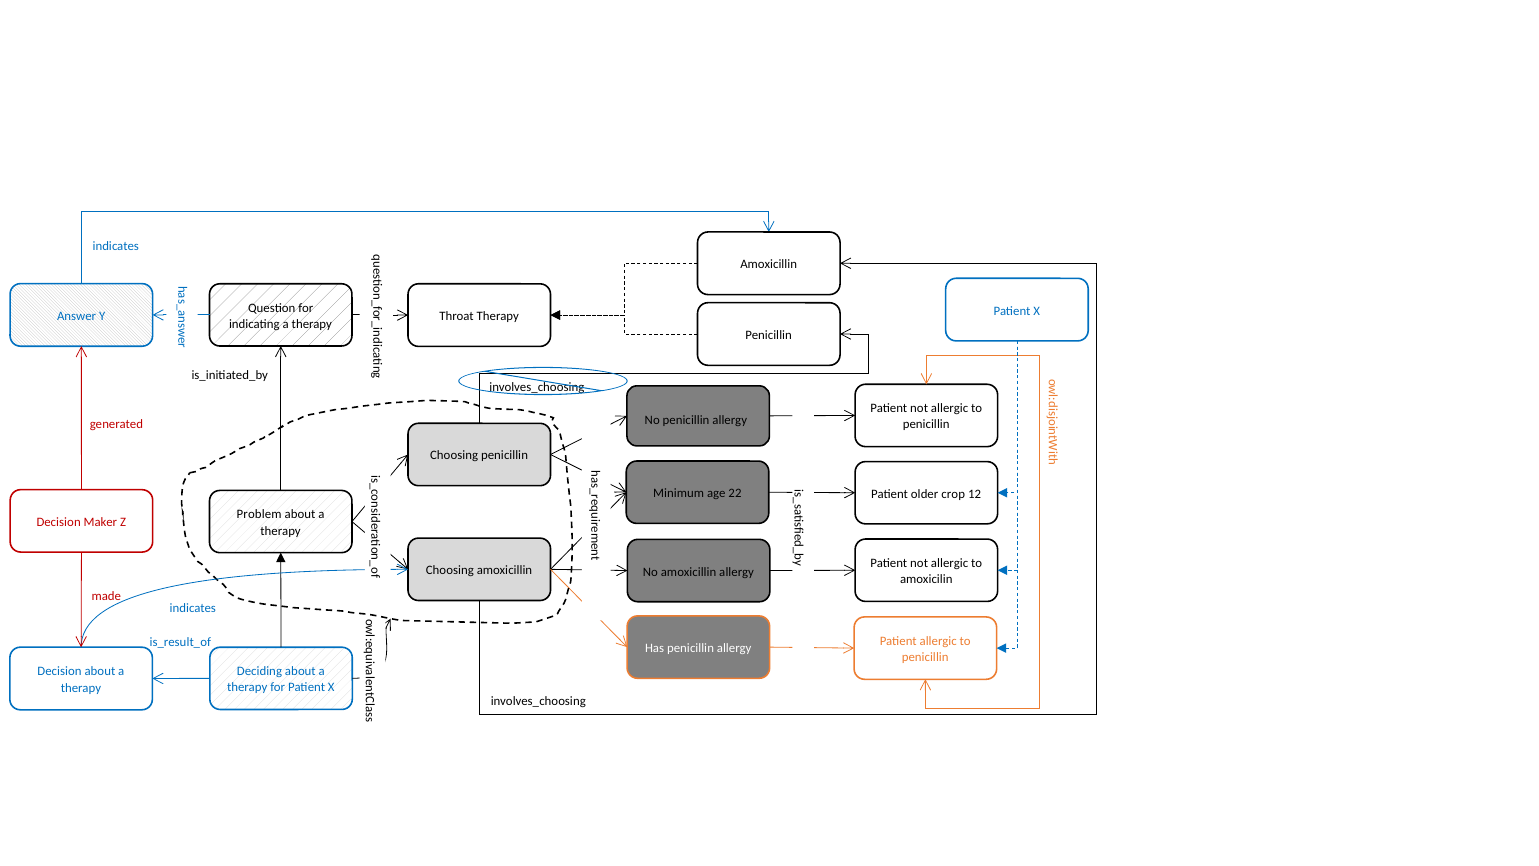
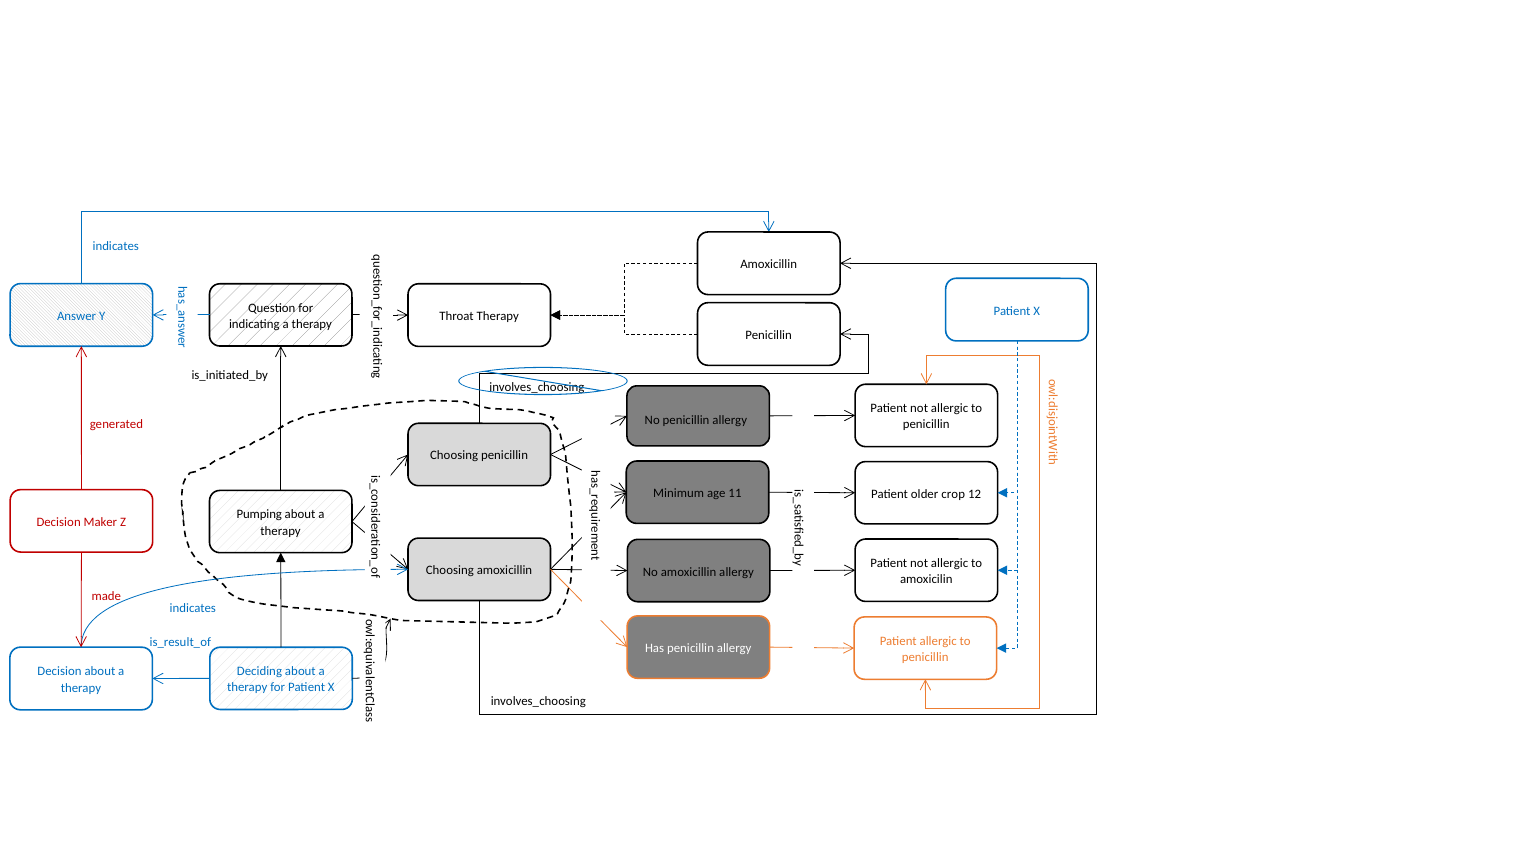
22: 22 -> 11
Problem: Problem -> Pumping
